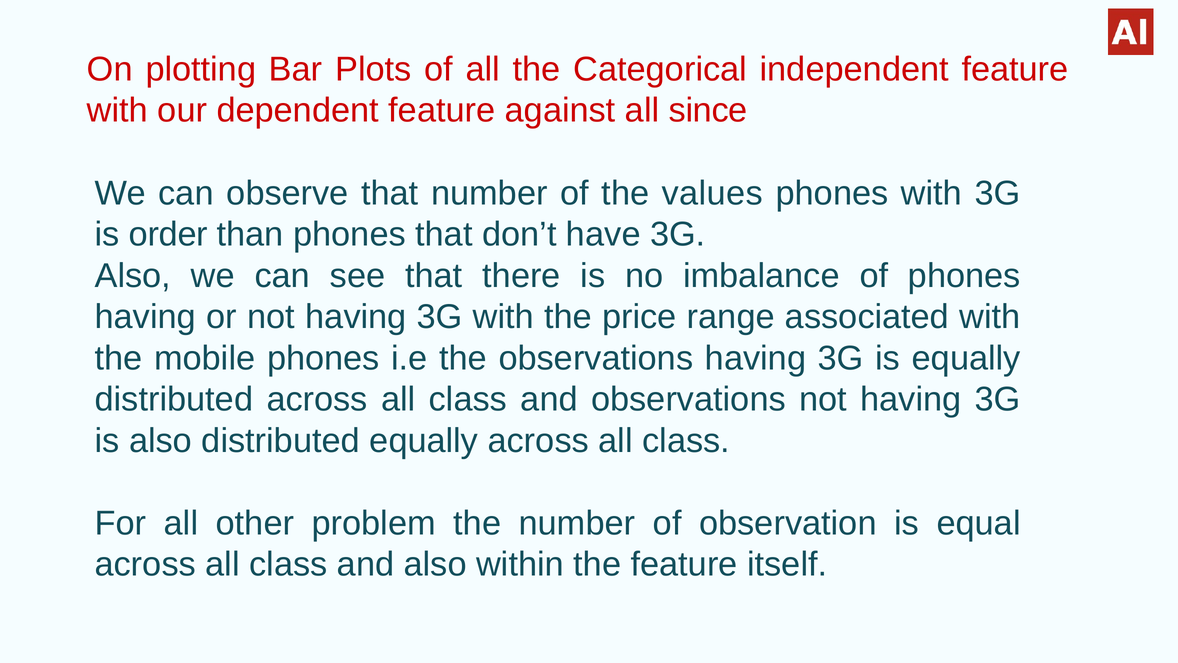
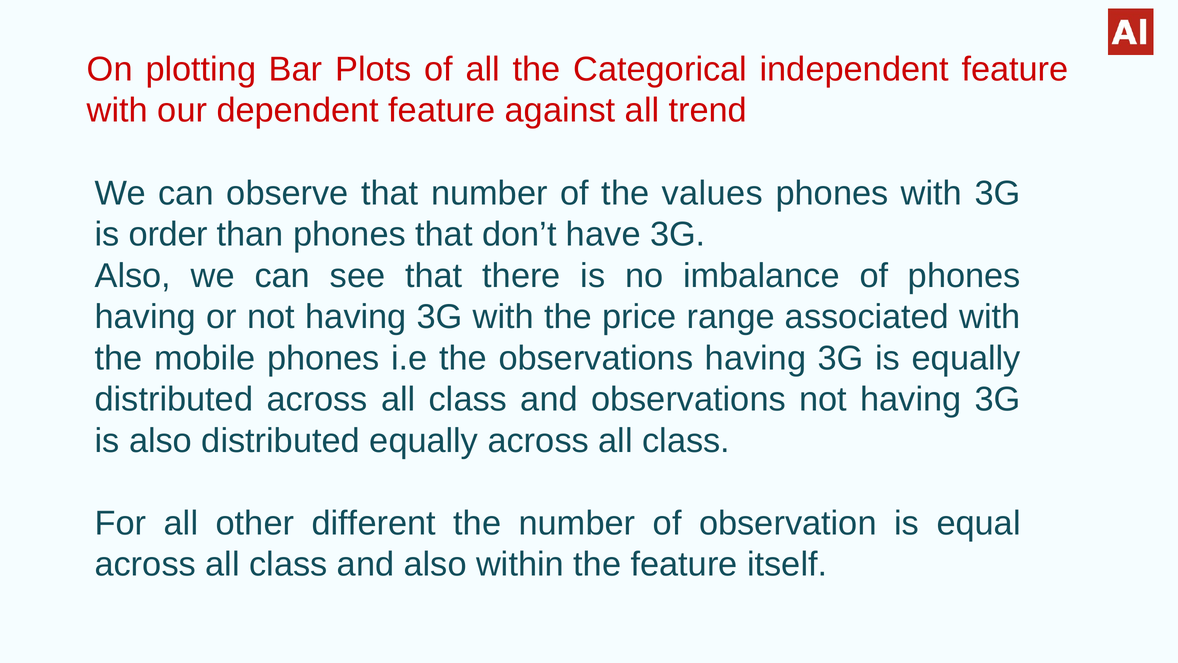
since: since -> trend
problem: problem -> different
